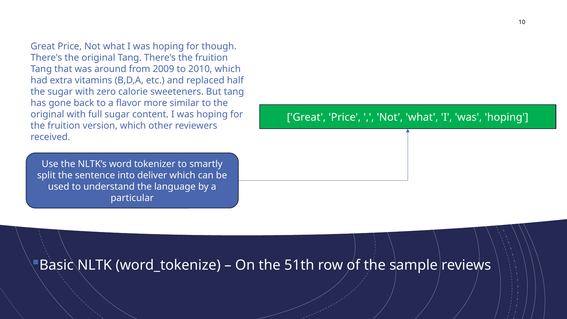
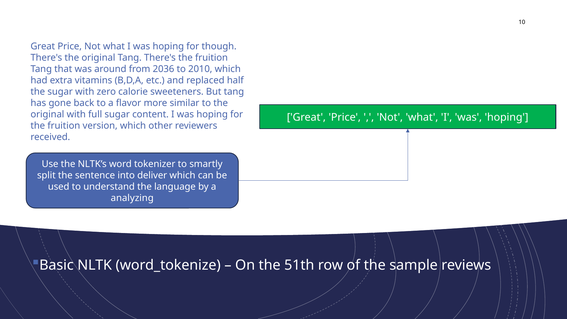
2009: 2009 -> 2036
particular: particular -> analyzing
